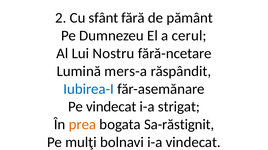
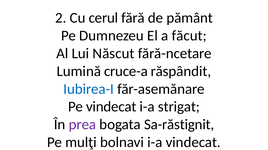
sfânt: sfânt -> cerul
cerul: cerul -> făcut
Nostru: Nostru -> Născut
mers-a: mers-a -> cruce-a
prea colour: orange -> purple
